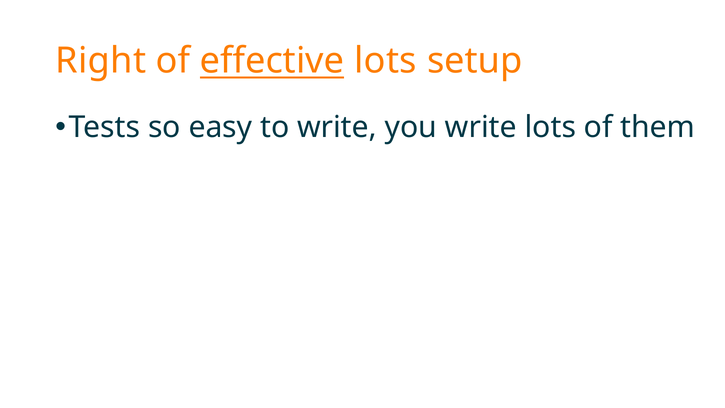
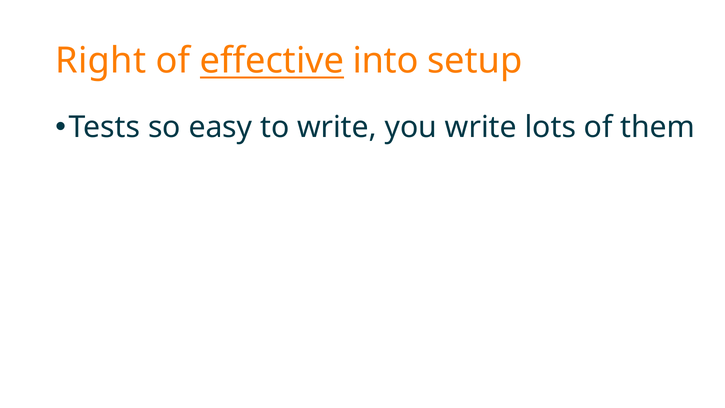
effective lots: lots -> into
